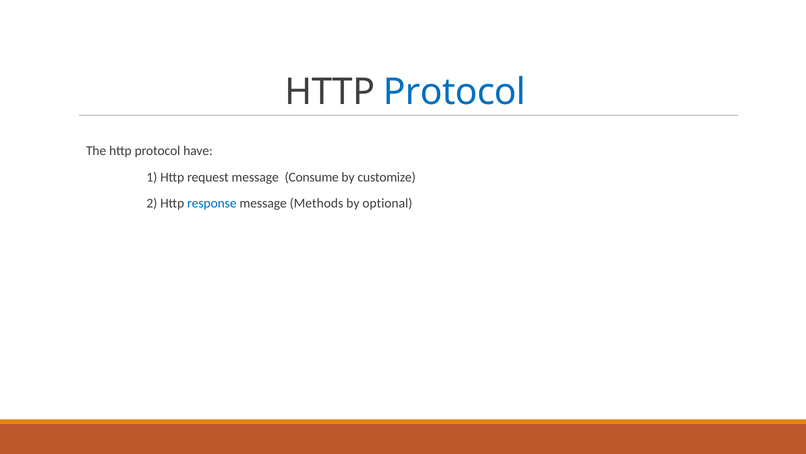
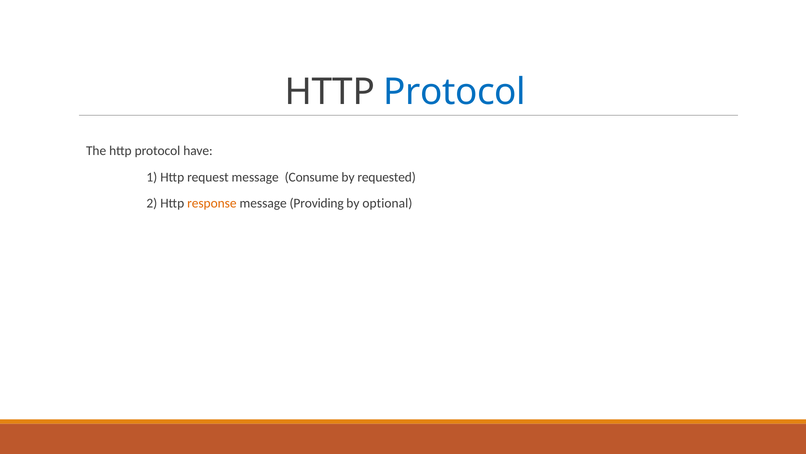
customize: customize -> requested
response colour: blue -> orange
Methods: Methods -> Providing
